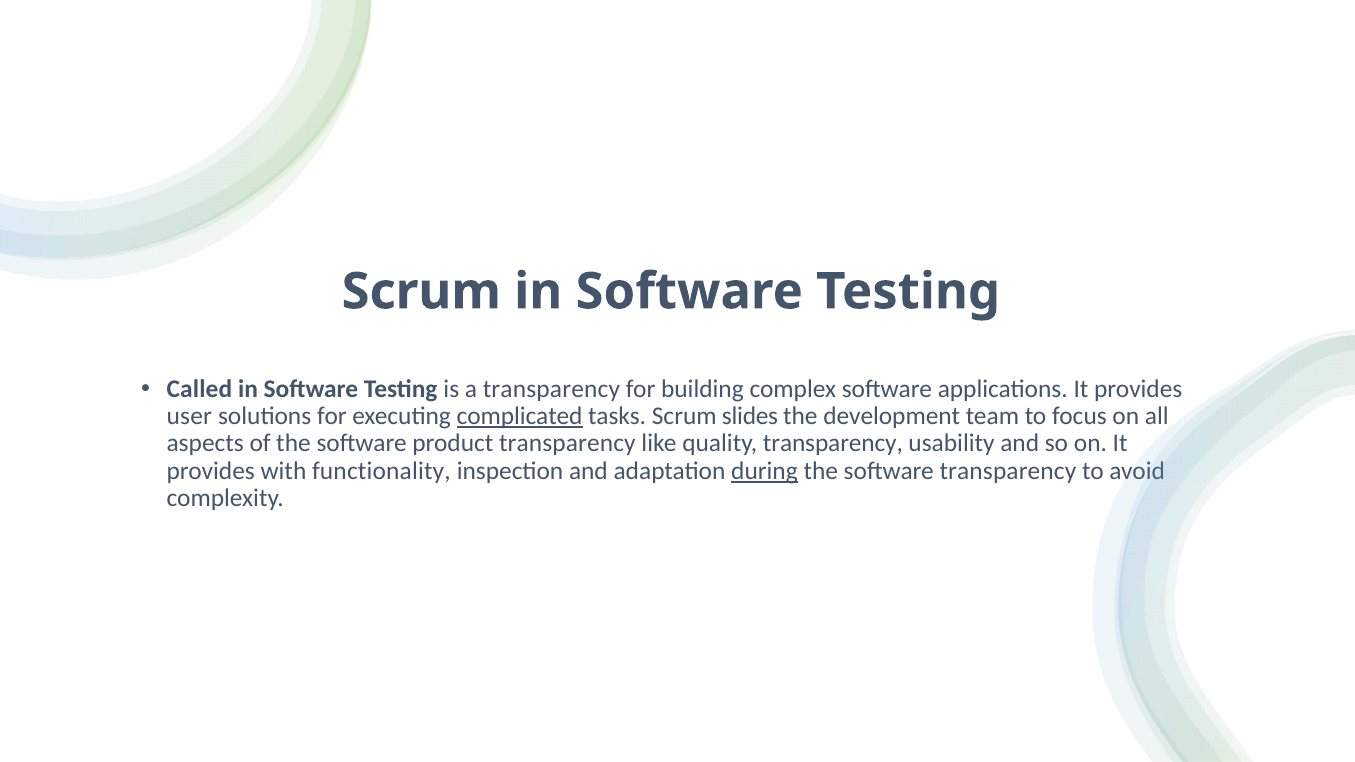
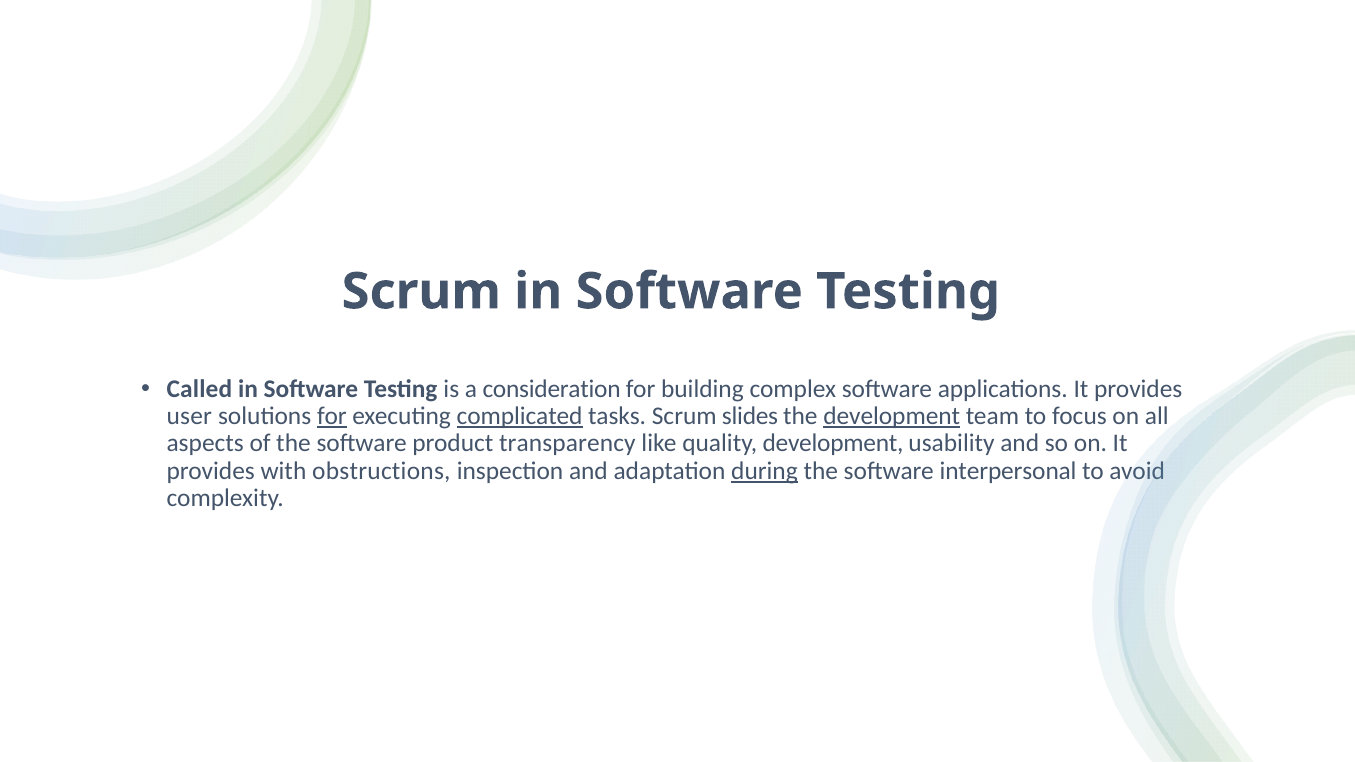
a transparency: transparency -> consideration
for at (332, 416) underline: none -> present
development at (892, 416) underline: none -> present
quality transparency: transparency -> development
functionality: functionality -> obstructions
software transparency: transparency -> interpersonal
